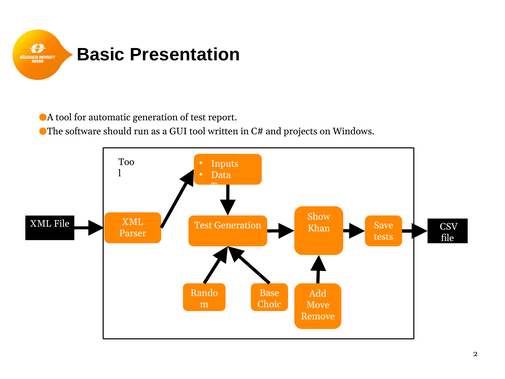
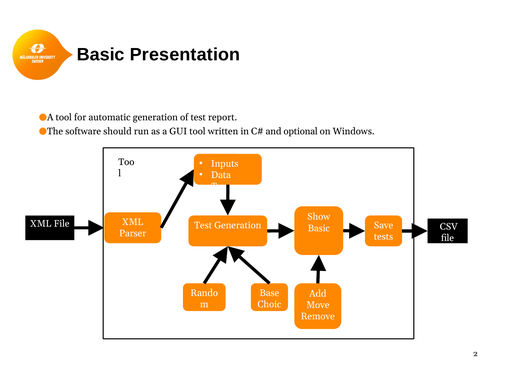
projects: projects -> optional
Khan at (319, 229): Khan -> Basic
